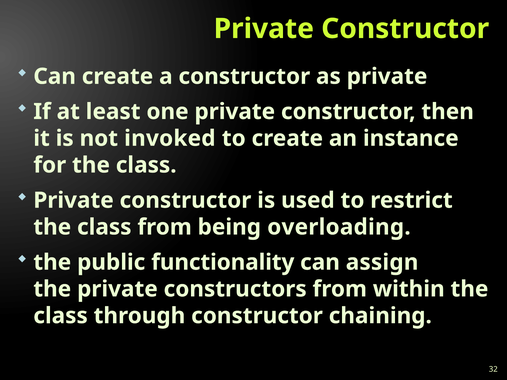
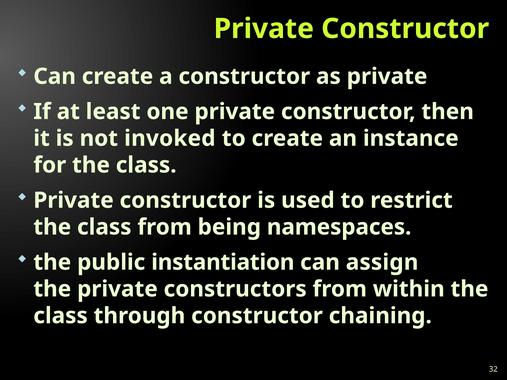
overloading: overloading -> namespaces
functionality: functionality -> instantiation
